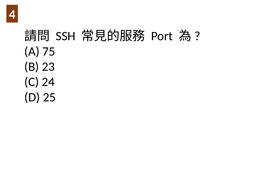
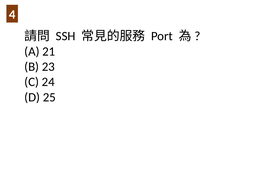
75: 75 -> 21
